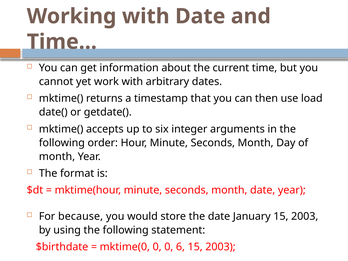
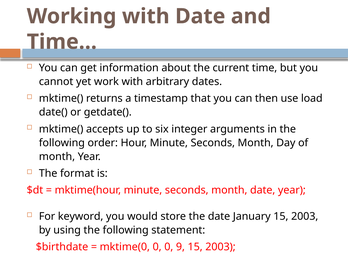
because: because -> keyword
6: 6 -> 9
